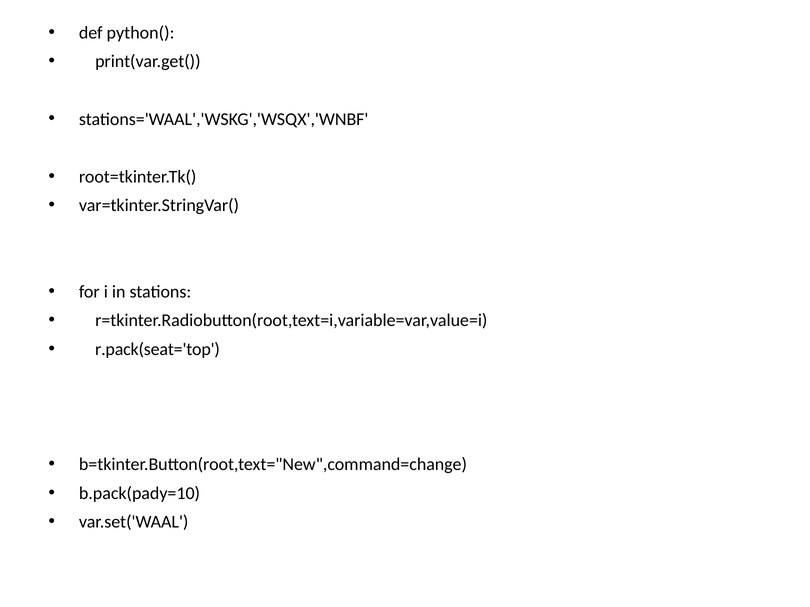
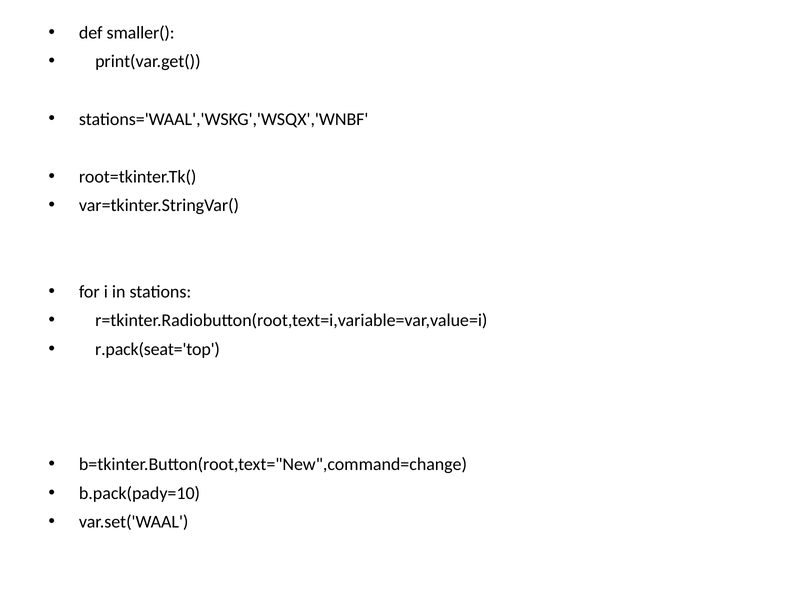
python(: python( -> smaller(
